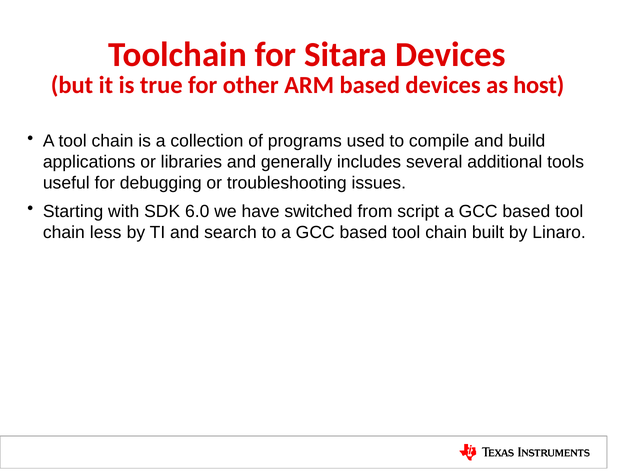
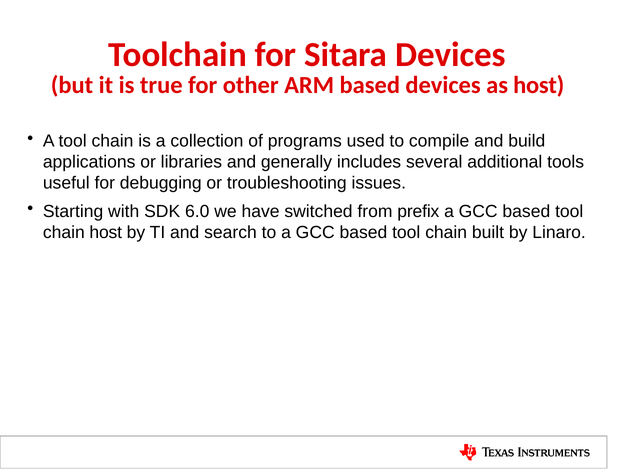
script: script -> prefix
chain less: less -> host
